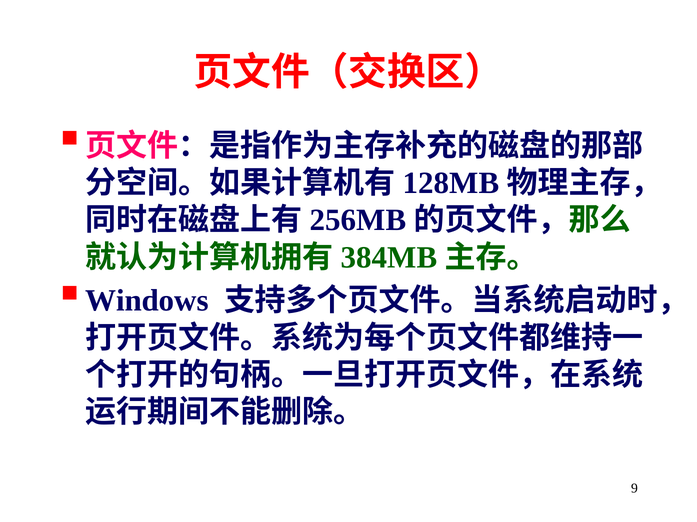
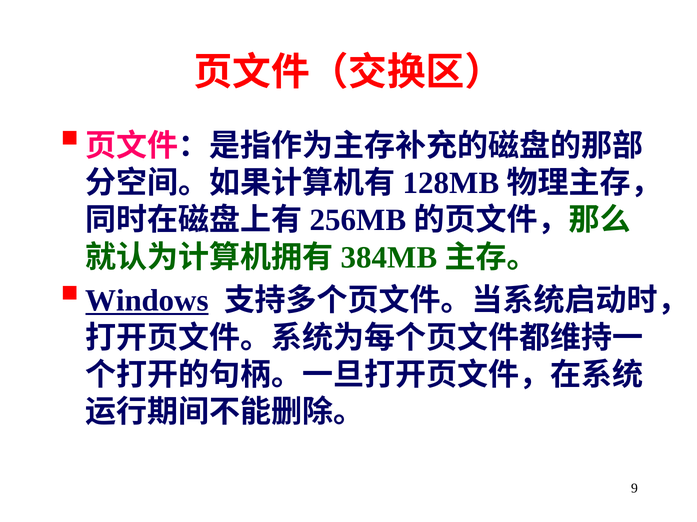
Windows underline: none -> present
